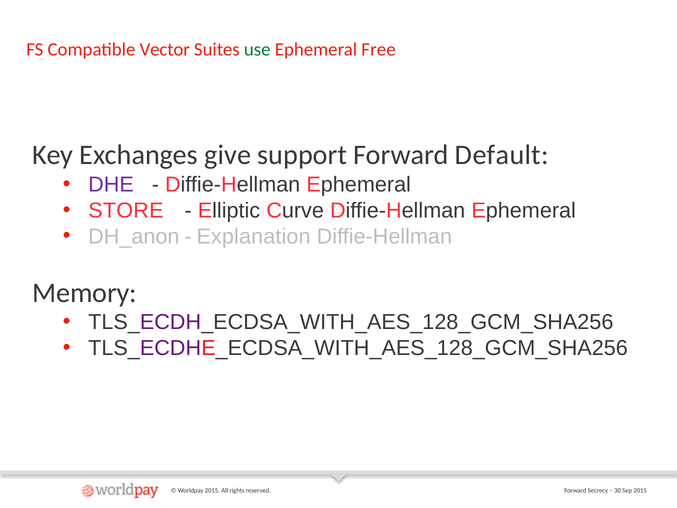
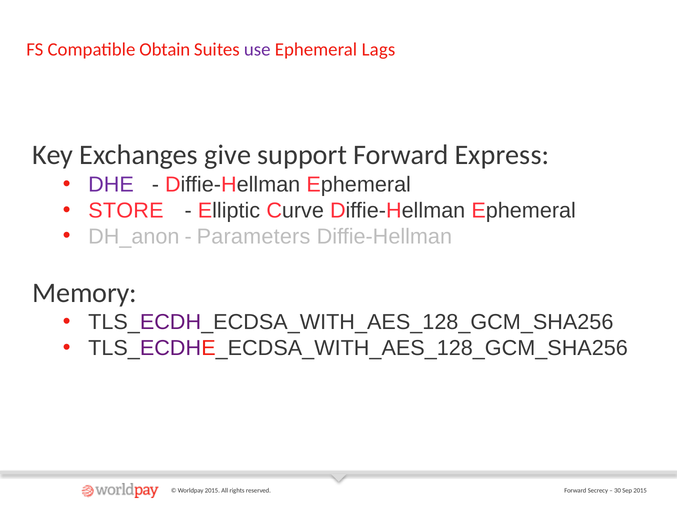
Vector: Vector -> Obtain
use colour: green -> purple
Free: Free -> Lags
Default: Default -> Express
Explanation: Explanation -> Parameters
